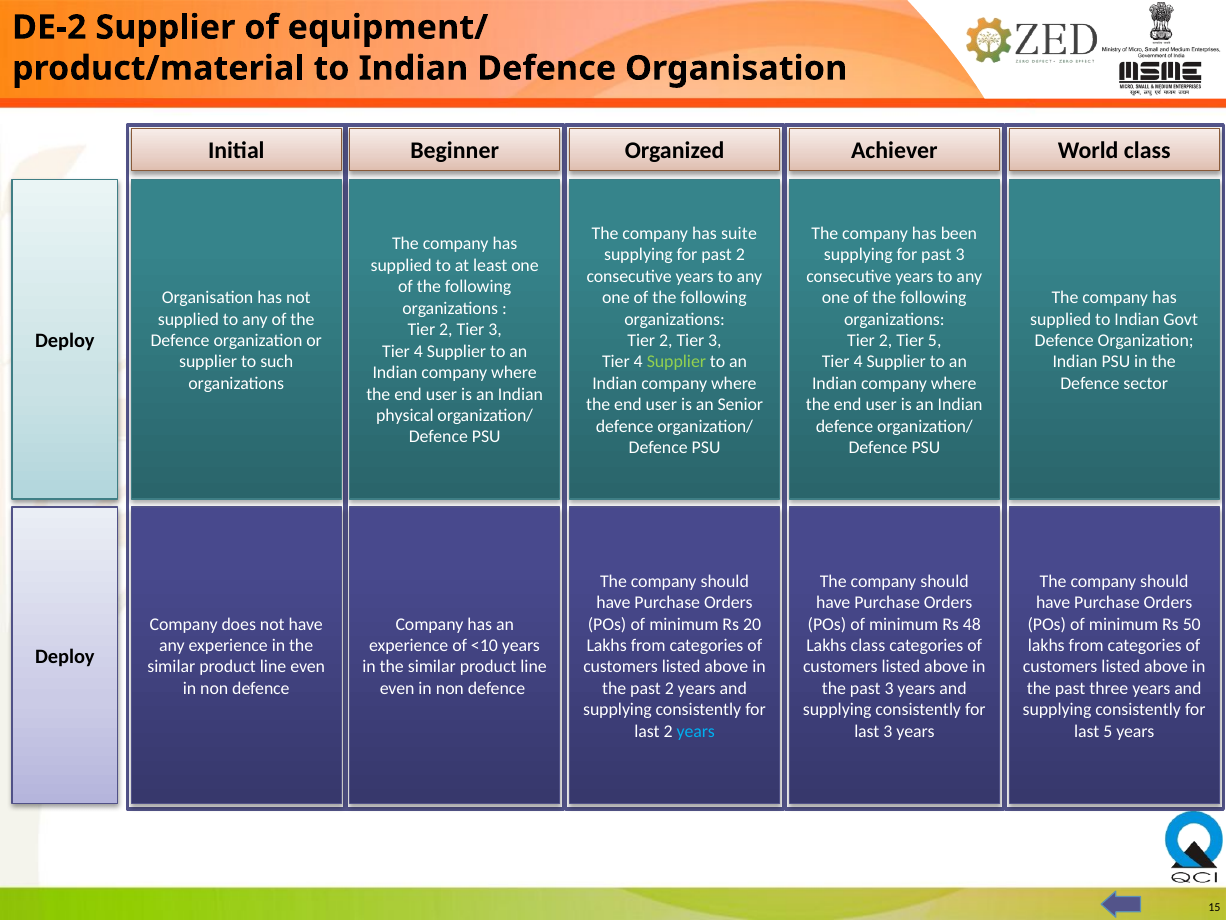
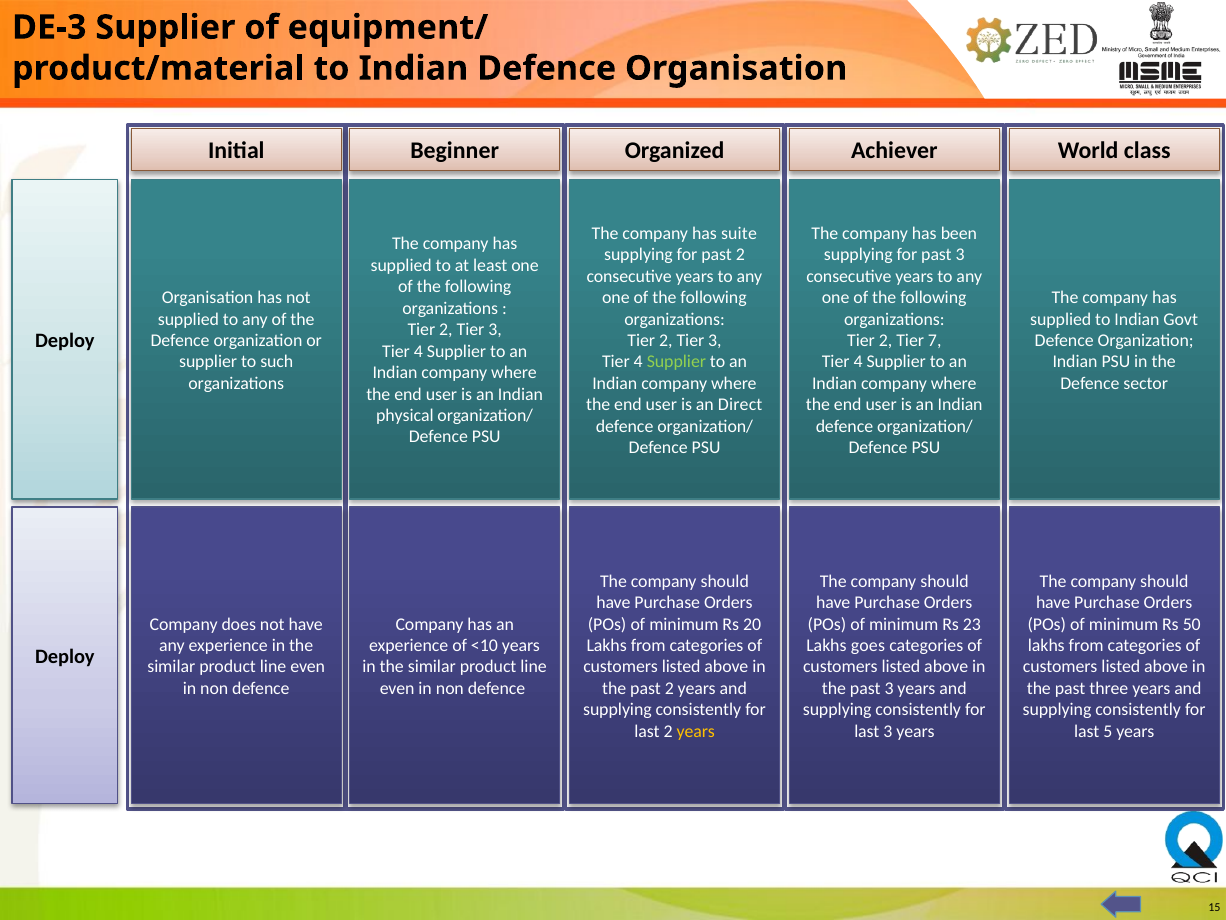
DE-2: DE-2 -> DE-3
Tier 5: 5 -> 7
Senior: Senior -> Direct
48: 48 -> 23
Lakhs class: class -> goes
years at (696, 731) colour: light blue -> yellow
